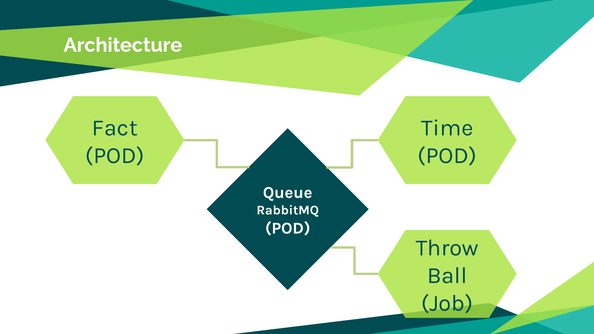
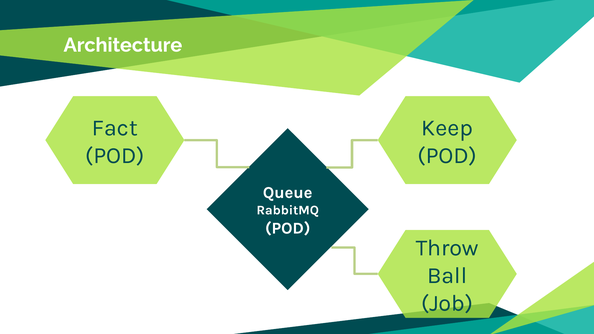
Time: Time -> Keep
